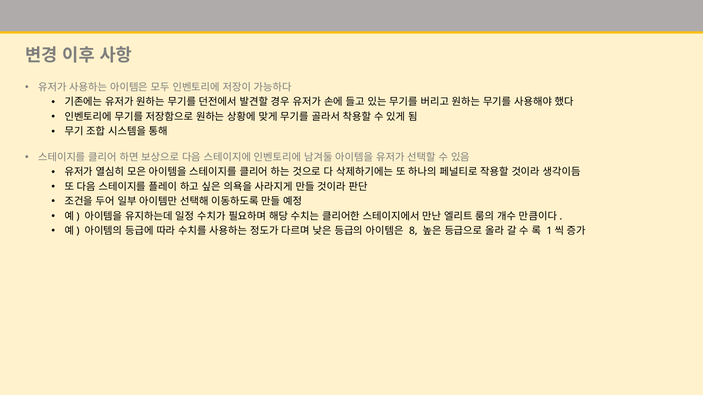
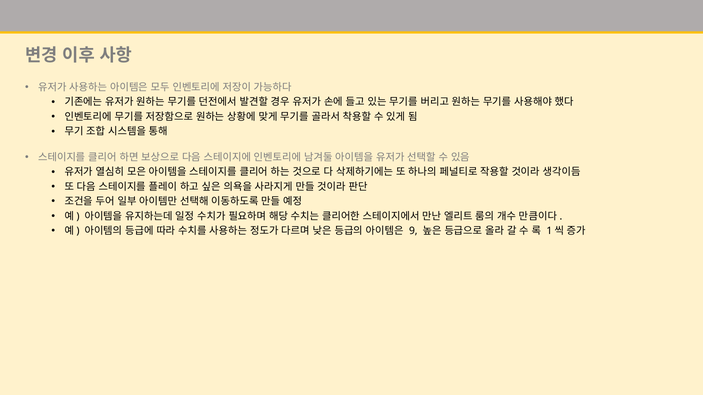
8: 8 -> 9
